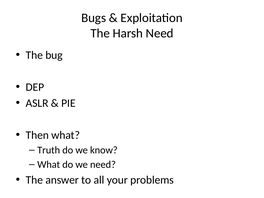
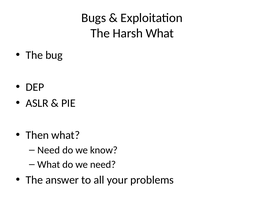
Harsh Need: Need -> What
Truth at (49, 150): Truth -> Need
